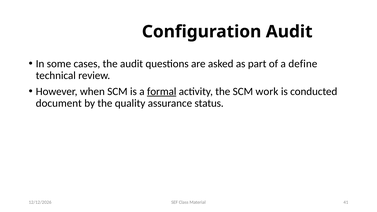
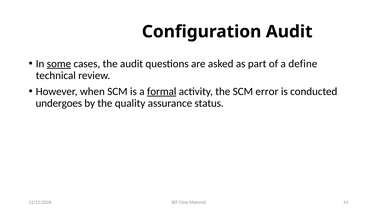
some underline: none -> present
work: work -> error
document: document -> undergoes
